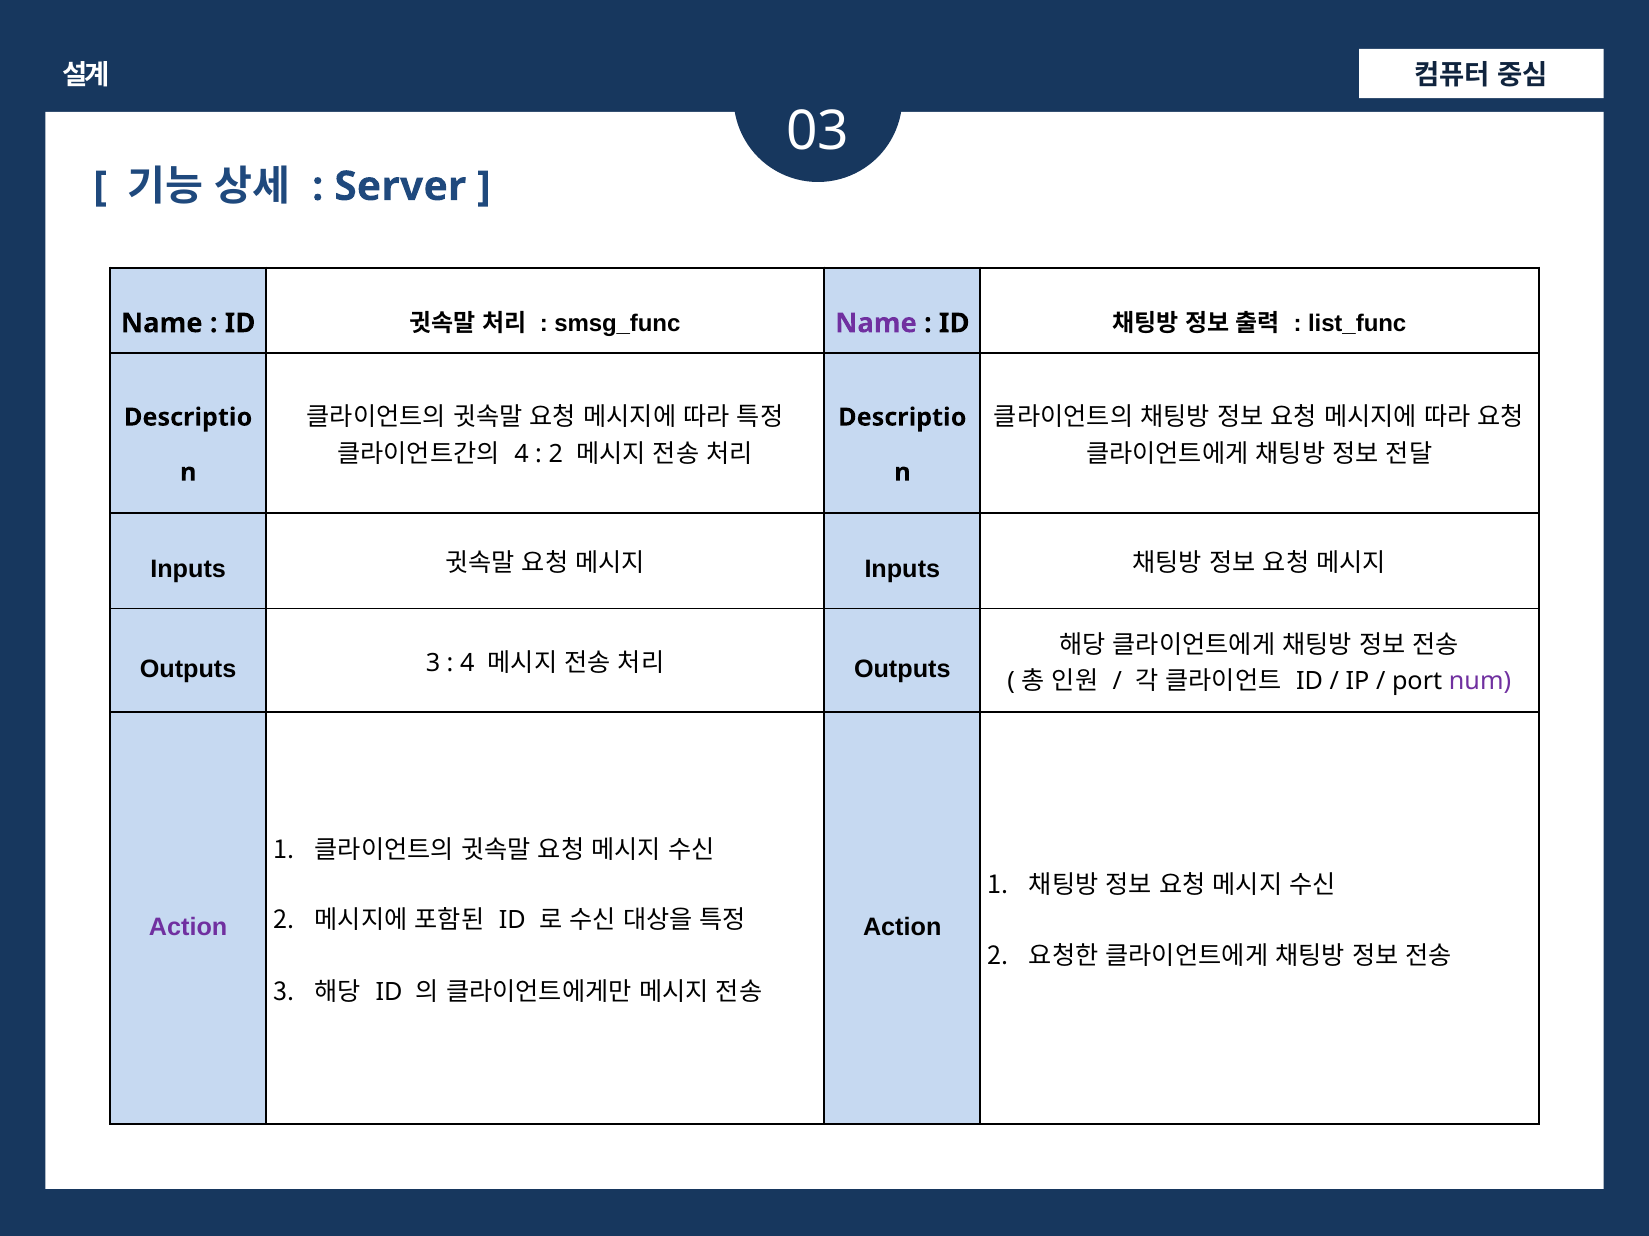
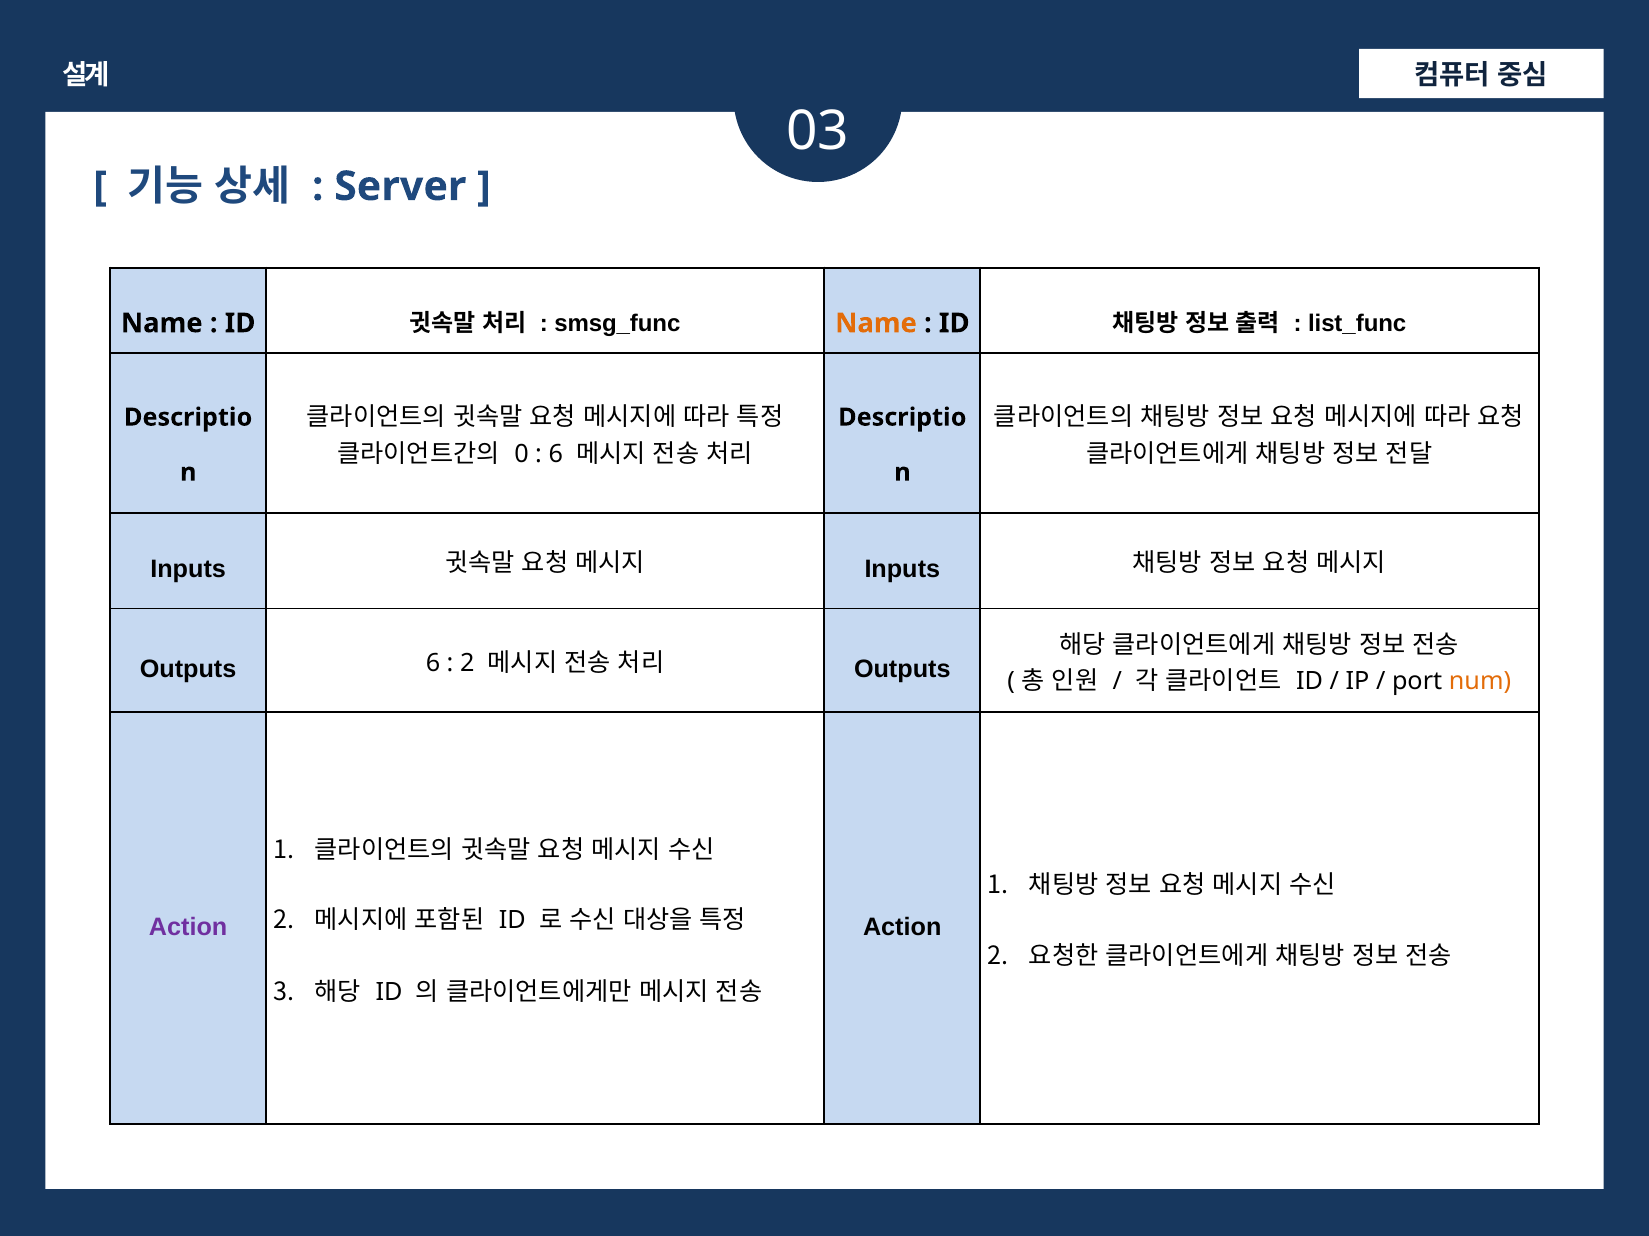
Name at (876, 323) colour: purple -> orange
4 at (522, 454): 4 -> 0
2 at (556, 454): 2 -> 6
Outputs 3: 3 -> 6
4 at (467, 663): 4 -> 2
num colour: purple -> orange
